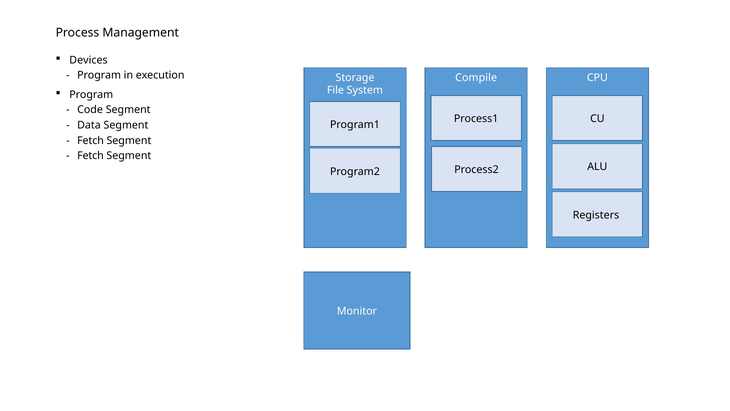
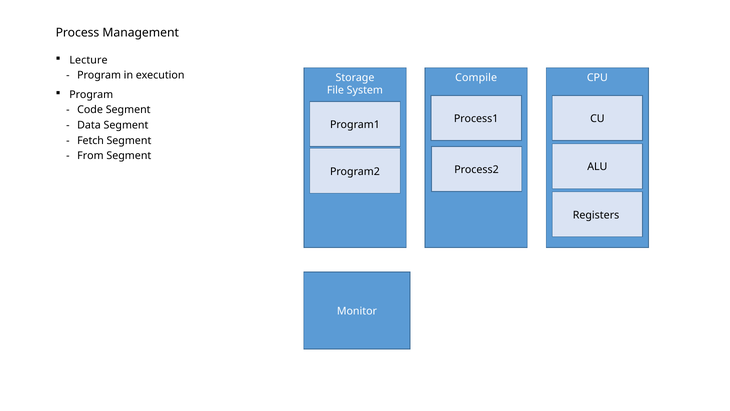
Devices: Devices -> Lecture
Fetch at (90, 156): Fetch -> From
